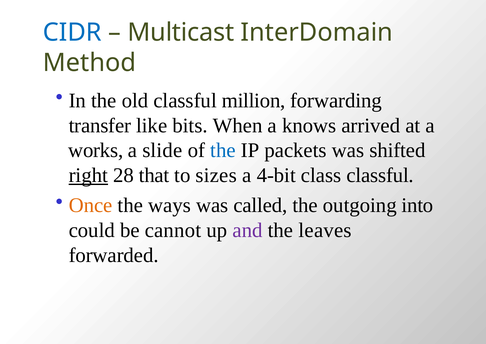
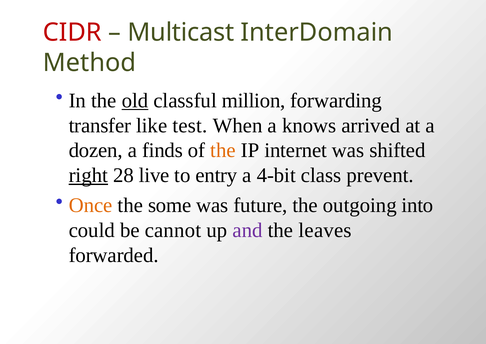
CIDR colour: blue -> red
old underline: none -> present
bits: bits -> test
works: works -> dozen
slide: slide -> finds
the at (223, 150) colour: blue -> orange
packets: packets -> internet
that: that -> live
sizes: sizes -> entry
class classful: classful -> prevent
ways: ways -> some
called: called -> future
